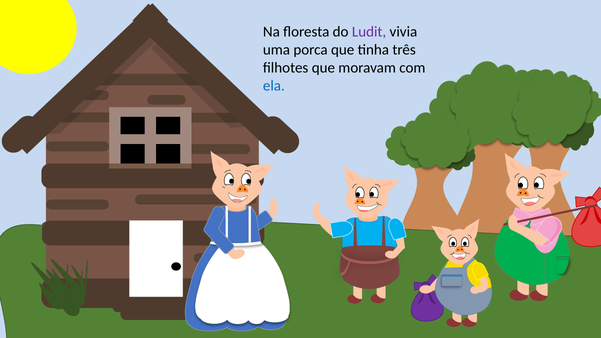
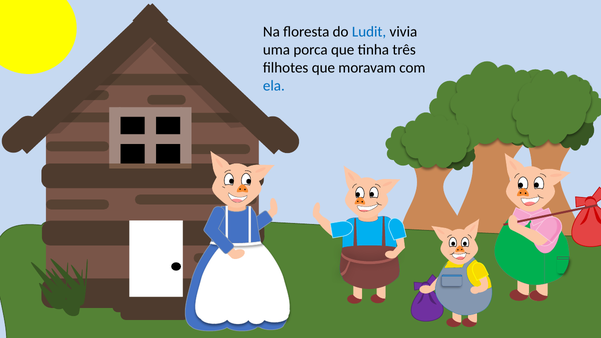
Ludit colour: purple -> blue
